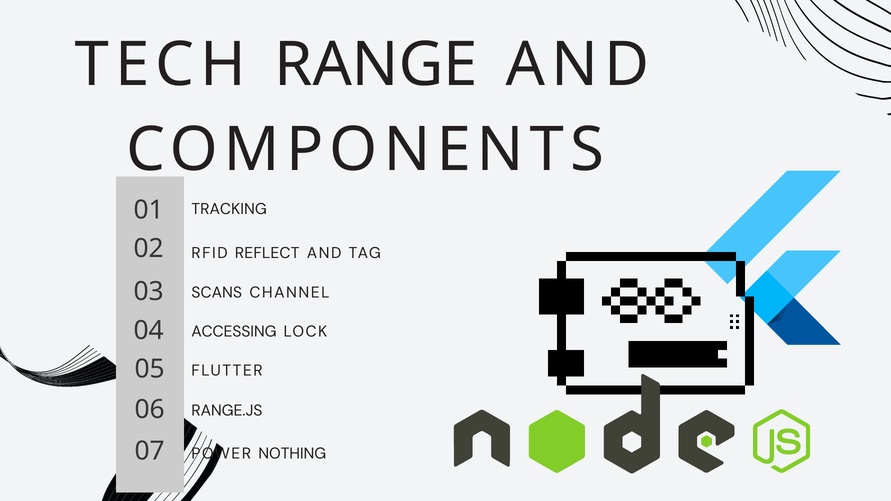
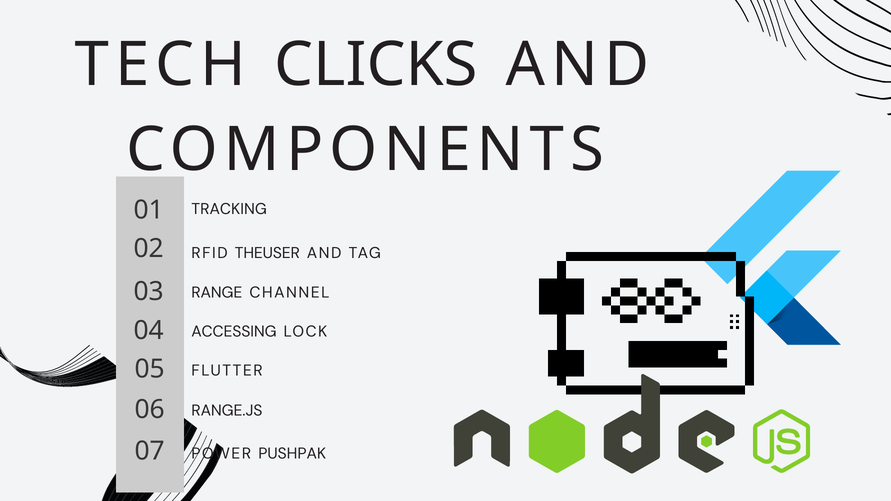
RANGE: RANGE -> CLICKS
REFLECT: REFLECT -> THEUSER
SCANS: SCANS -> RANGE
NOTHING: NOTHING -> PUSHPAK
